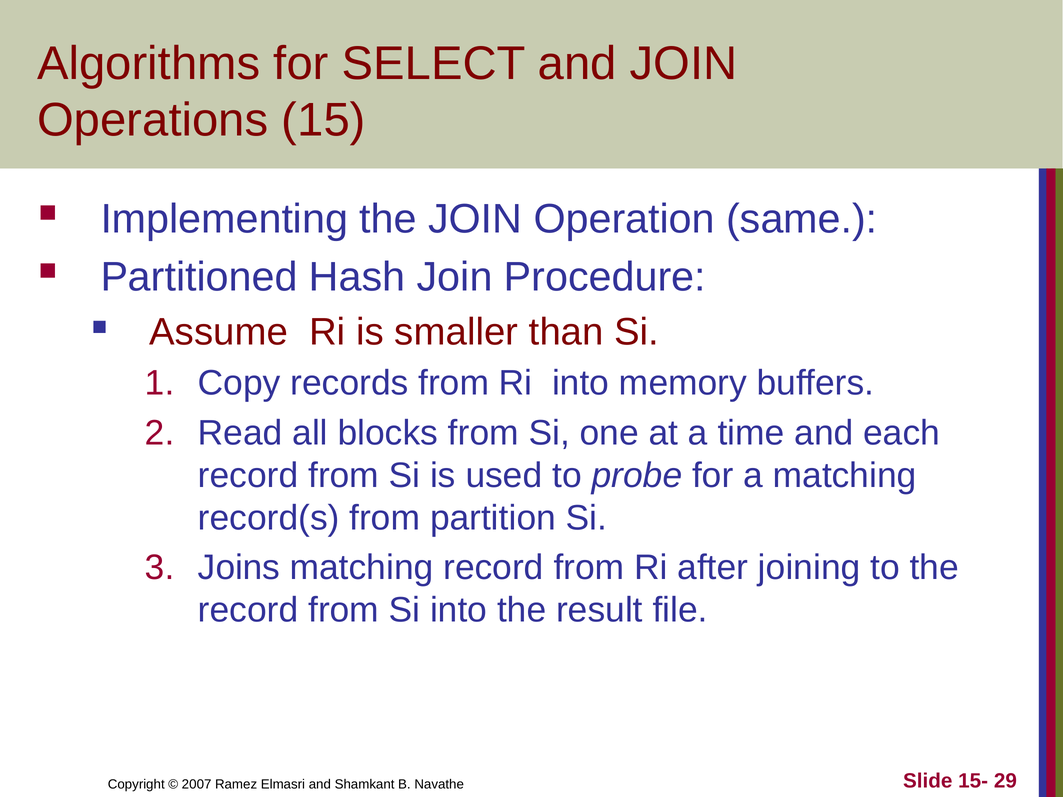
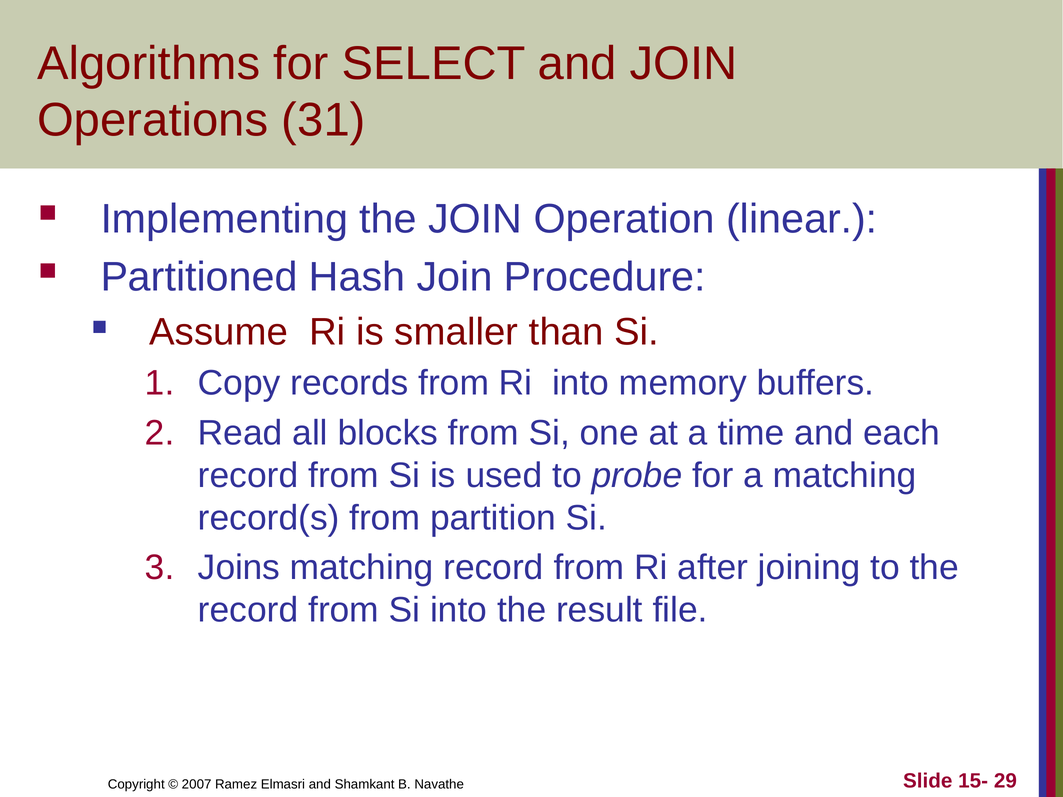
15: 15 -> 31
same: same -> linear
